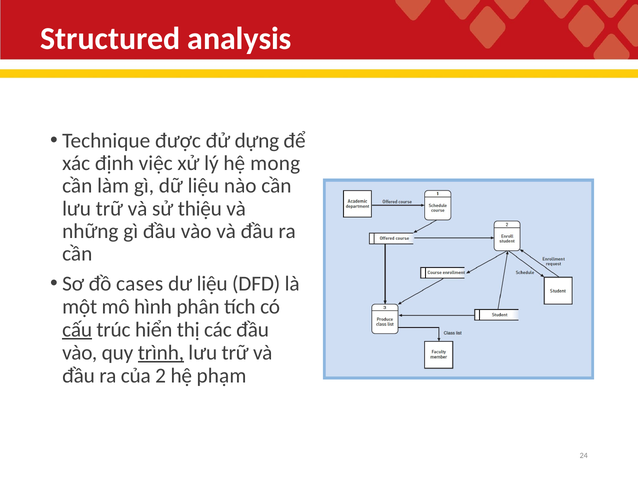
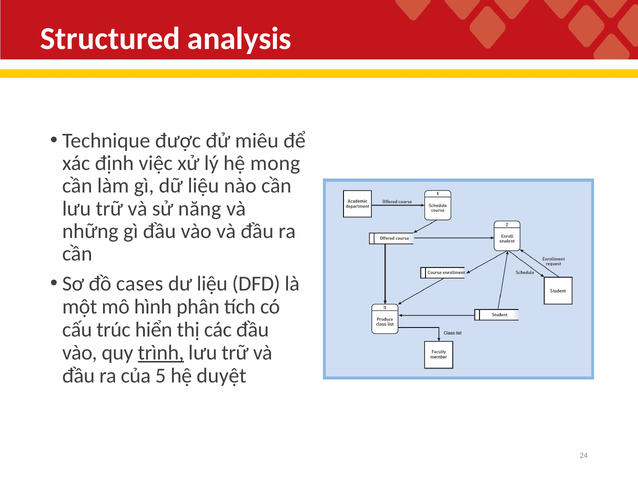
dựng: dựng -> miêu
thiệu: thiệu -> năng
cấu underline: present -> none
2: 2 -> 5
phạm: phạm -> duyệt
